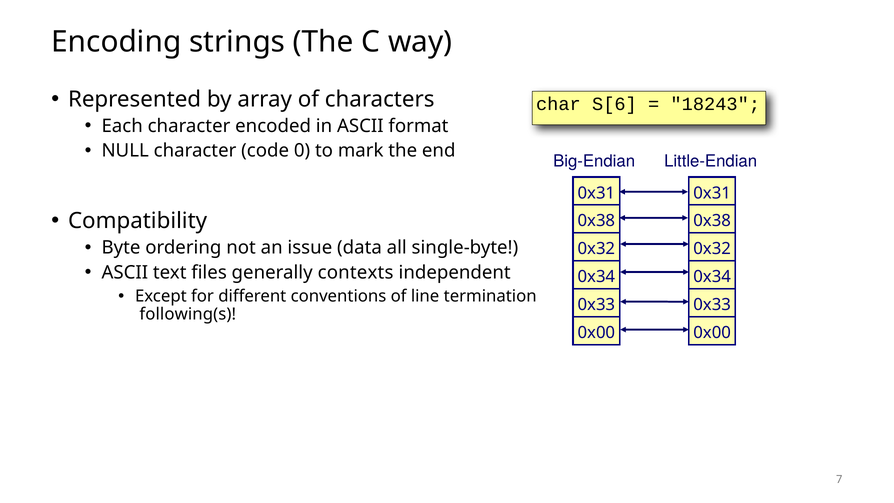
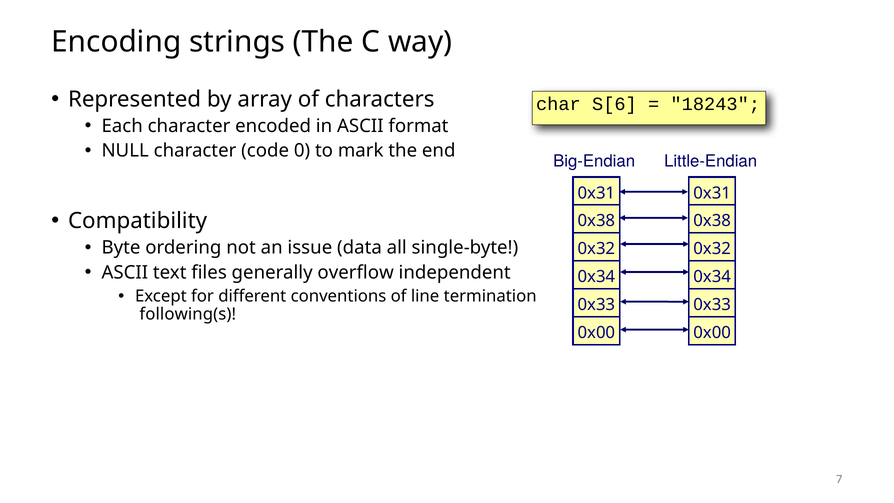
contexts: contexts -> overflow
